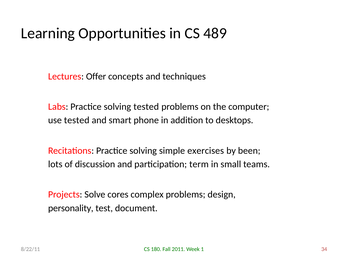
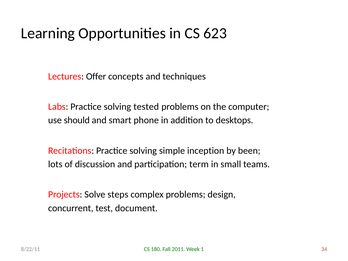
489: 489 -> 623
use tested: tested -> should
exercises: exercises -> inception
cores: cores -> steps
personality: personality -> concurrent
